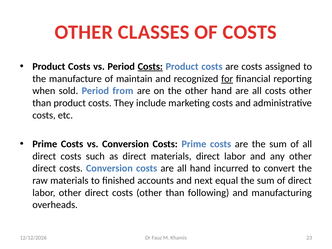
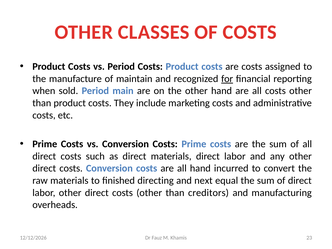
Costs at (150, 67) underline: present -> none
from: from -> main
accounts: accounts -> directing
following: following -> creditors
